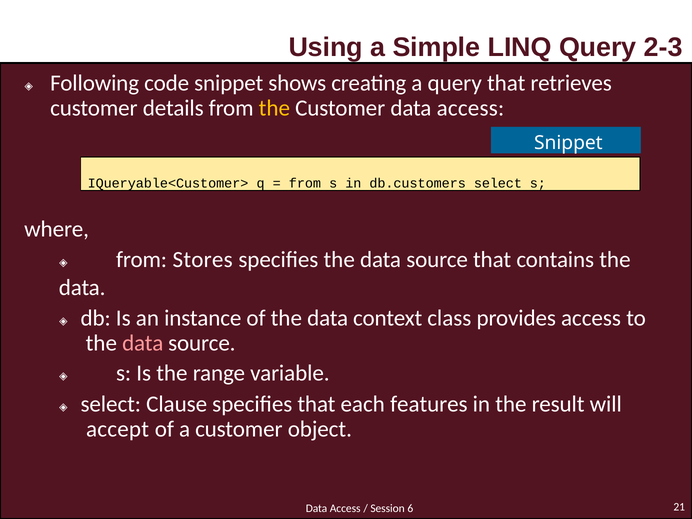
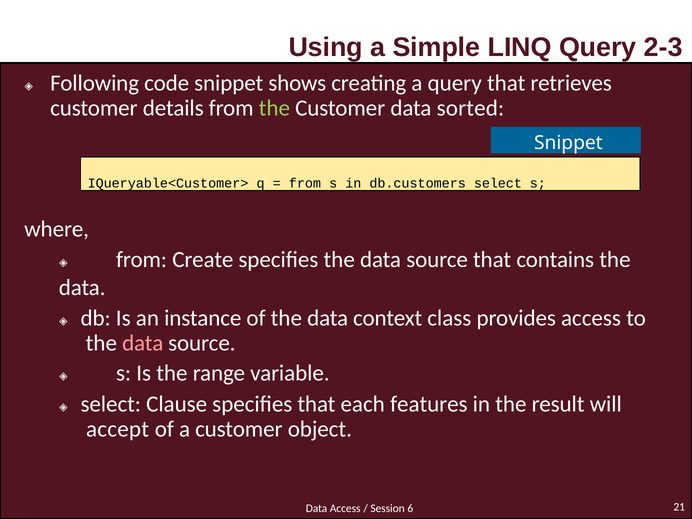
the at (274, 108) colour: yellow -> light green
Customer data access: access -> sorted
Stores: Stores -> Create
